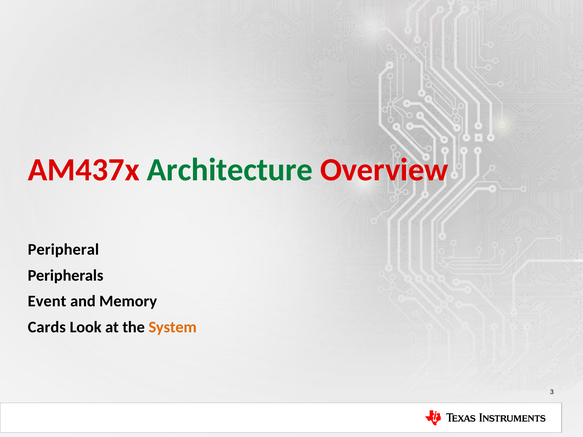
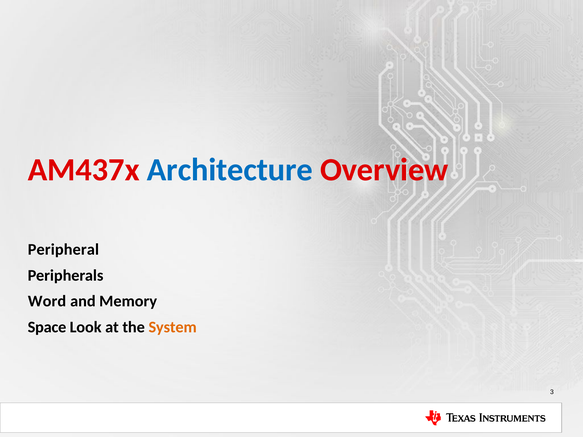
Architecture colour: green -> blue
Event: Event -> Word
Cards: Cards -> Space
